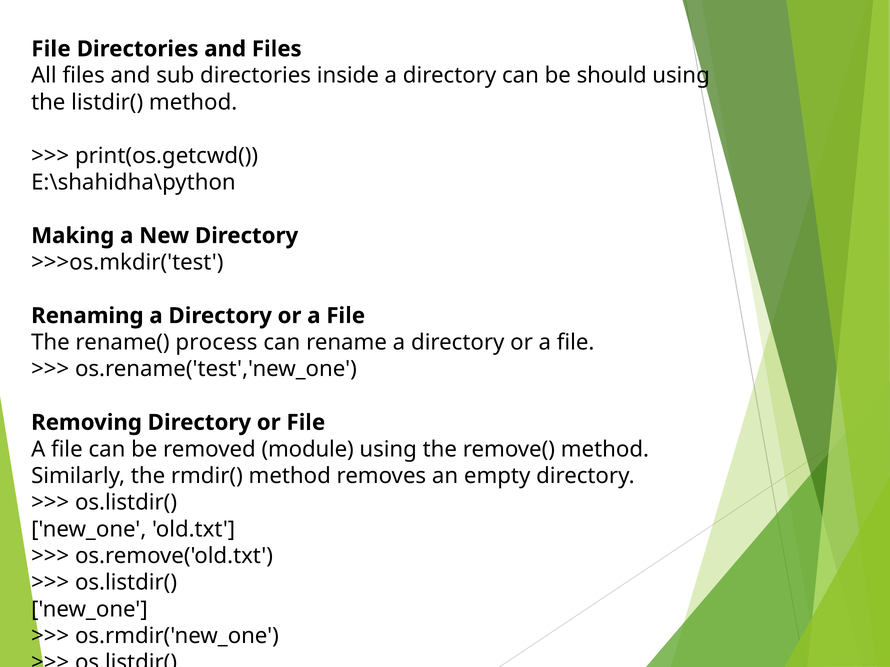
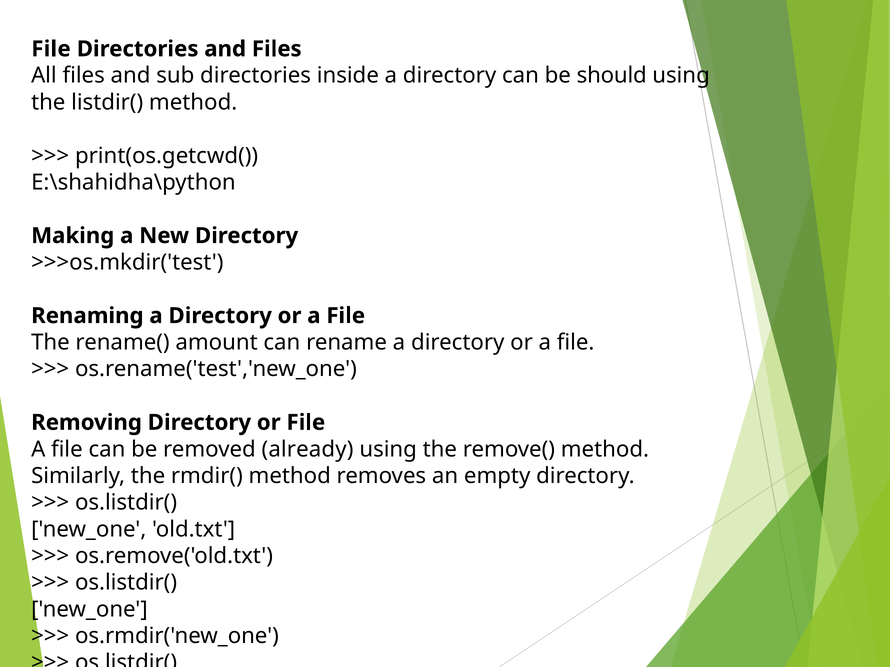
process: process -> amount
module: module -> already
